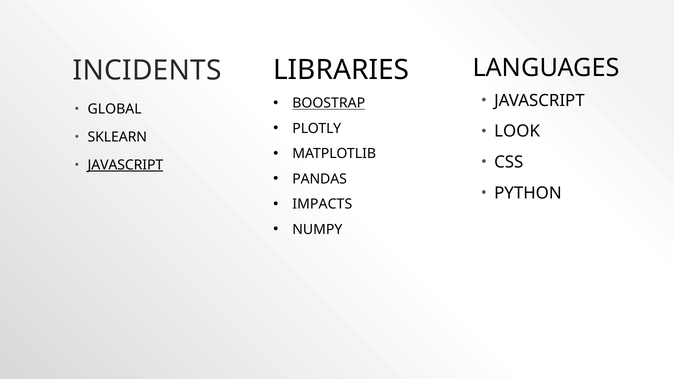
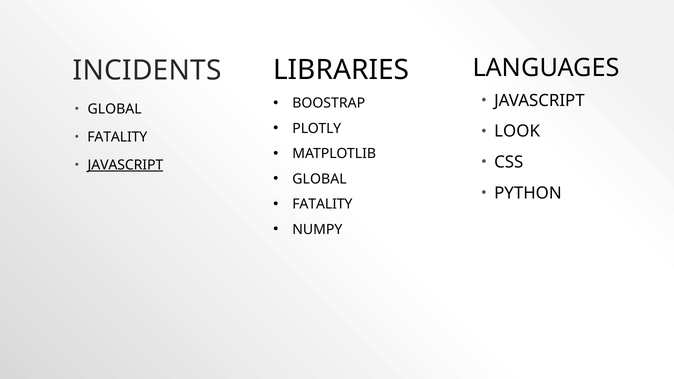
BOOSTRAP underline: present -> none
SKLEARN at (117, 137): SKLEARN -> FATALITY
PANDAS at (320, 179): PANDAS -> GLOBAL
IMPACTS at (322, 204): IMPACTS -> FATALITY
